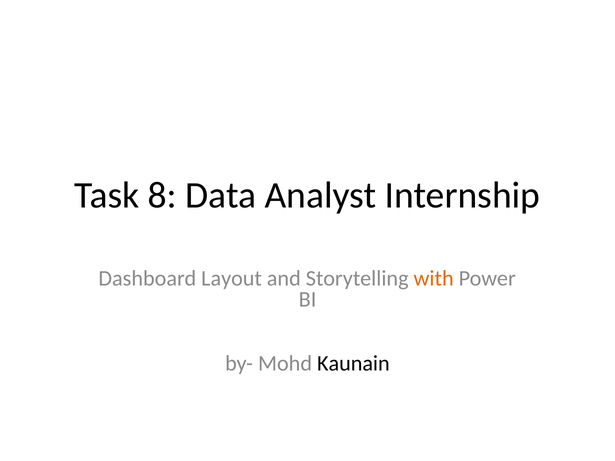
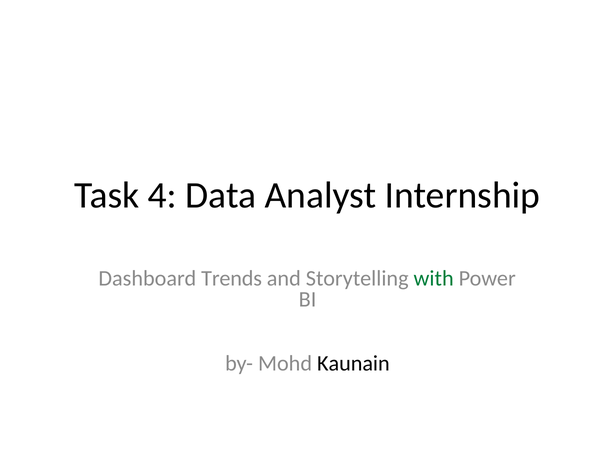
8: 8 -> 4
Layout: Layout -> Trends
with colour: orange -> green
